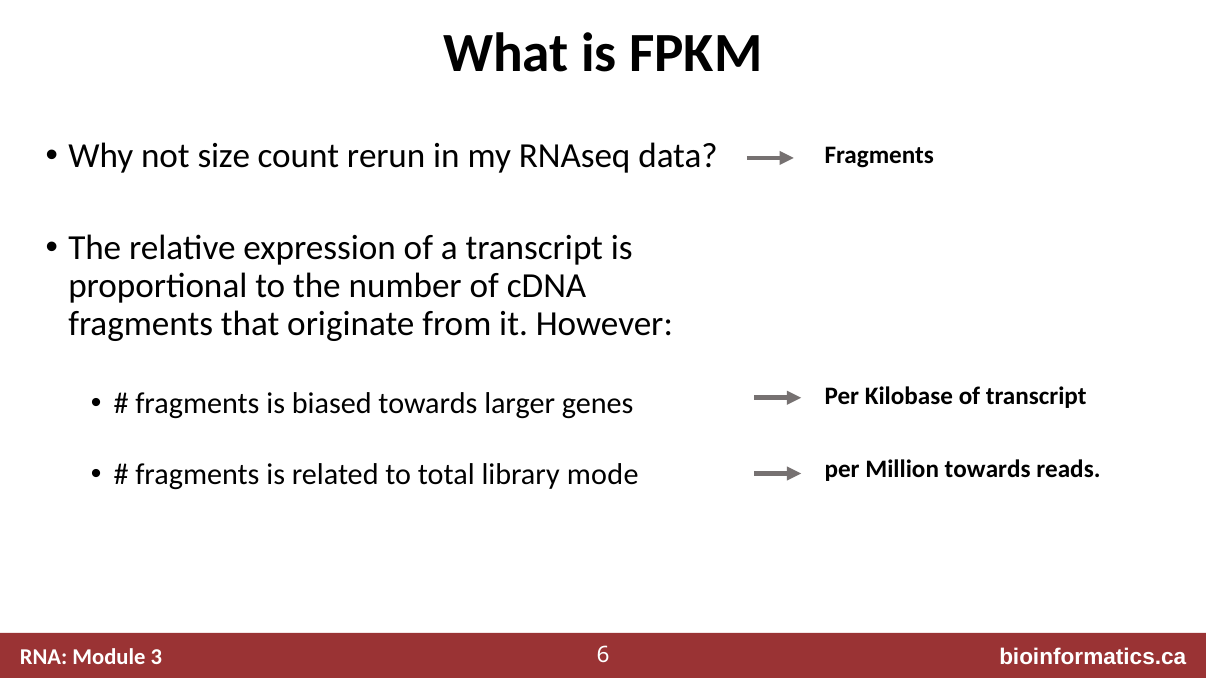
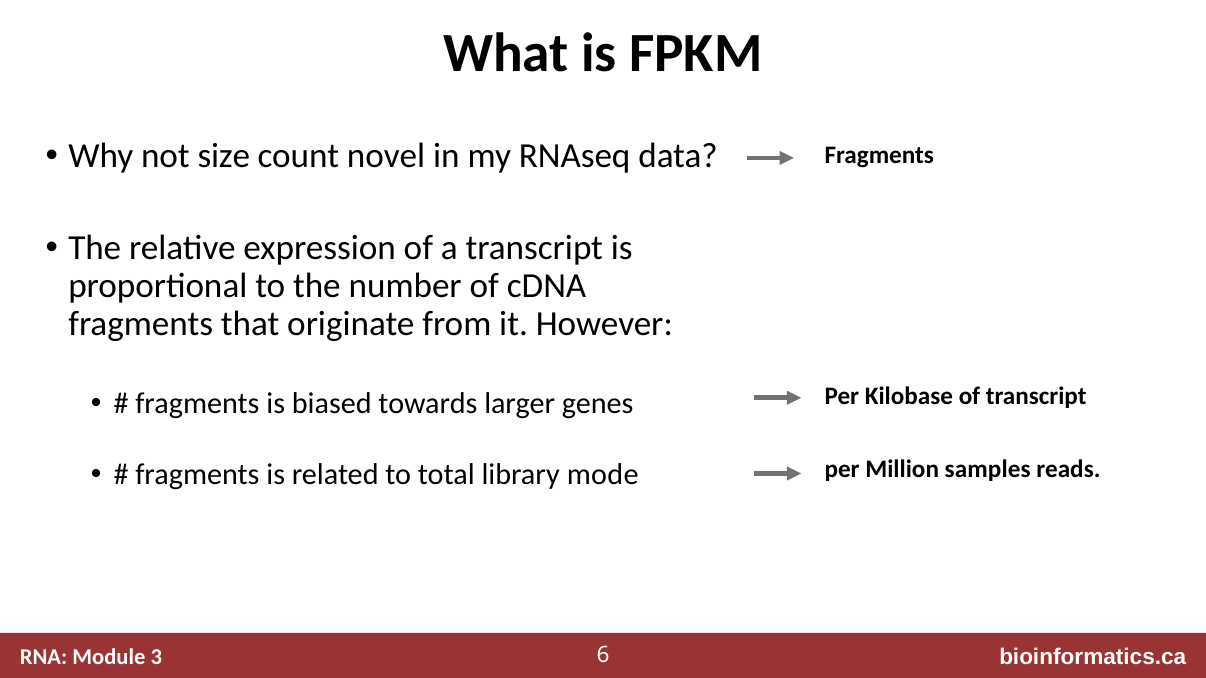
rerun: rerun -> novel
Million towards: towards -> samples
